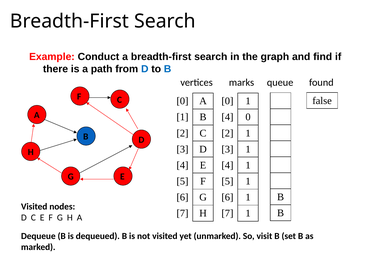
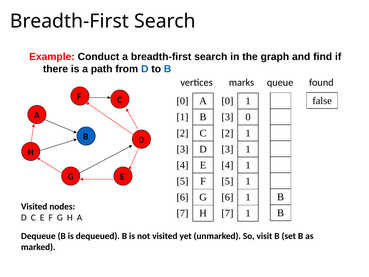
4 at (227, 117): 4 -> 3
